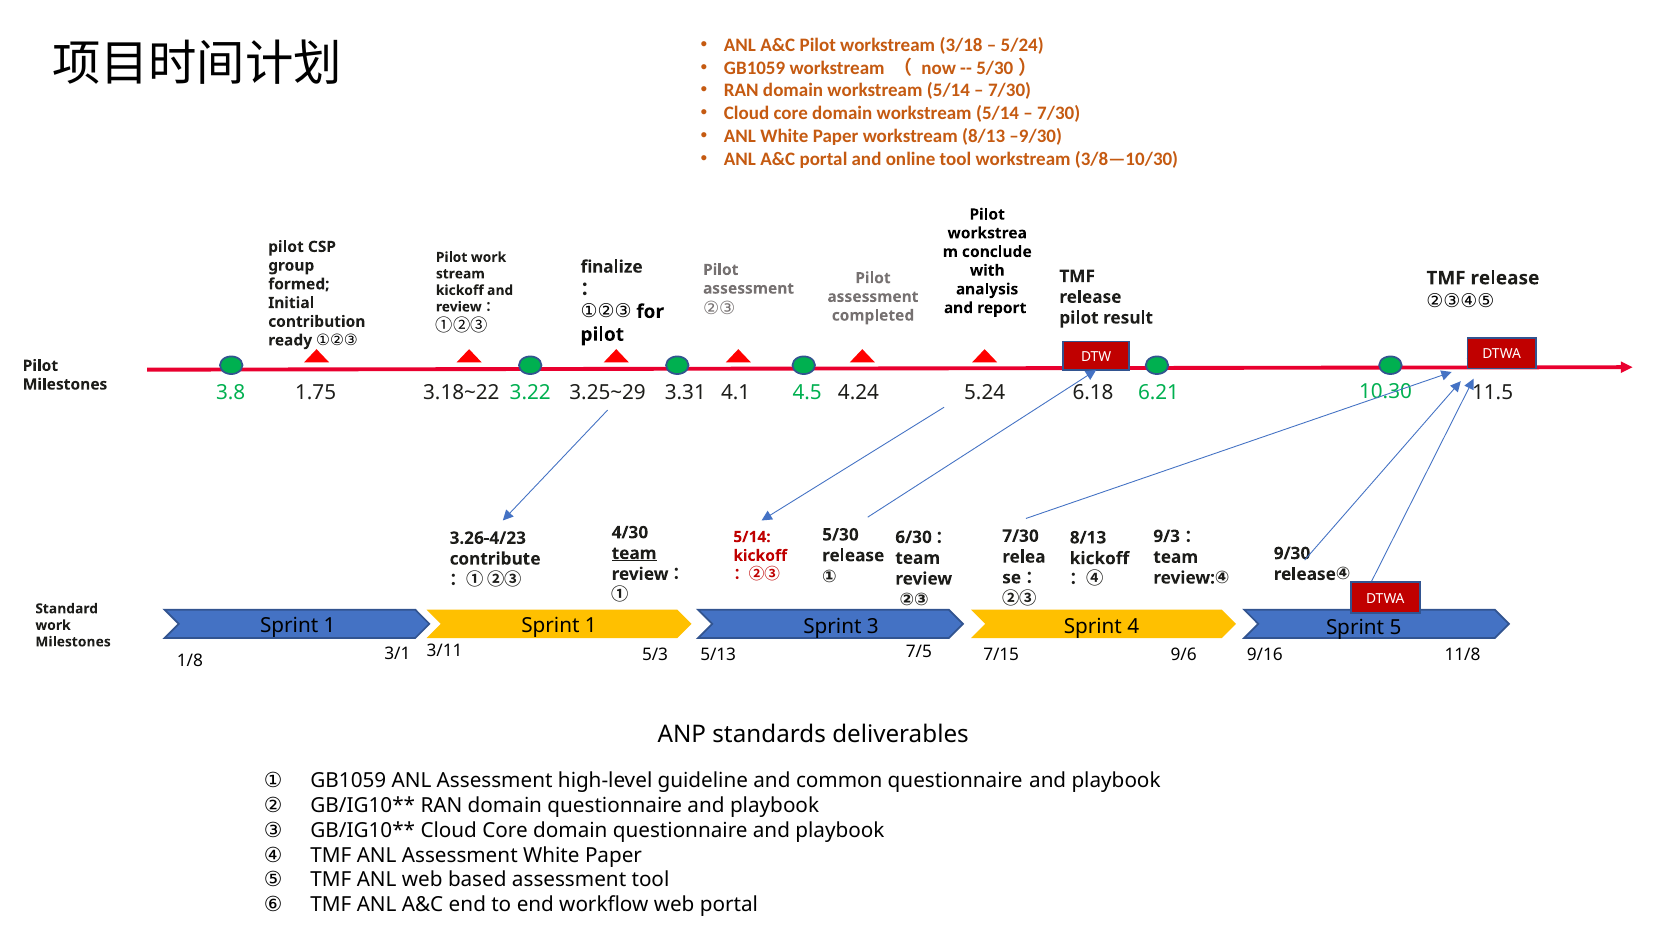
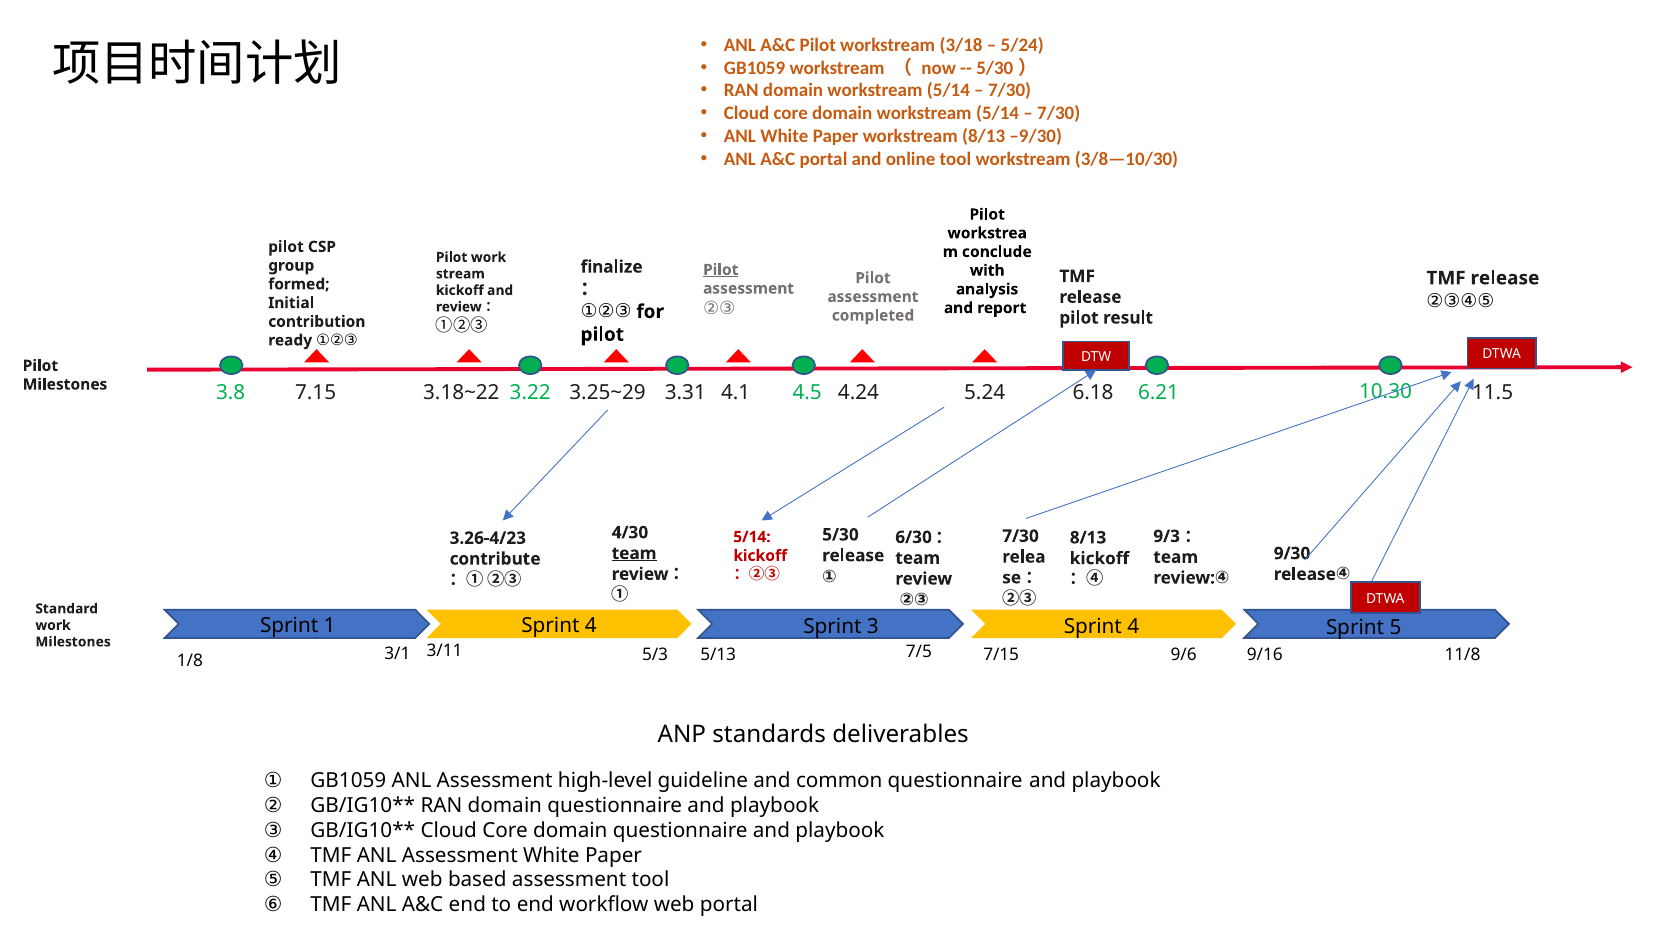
Pilot at (721, 270) underline: none -> present
1.75: 1.75 -> 7.15
1 at (591, 625): 1 -> 4
